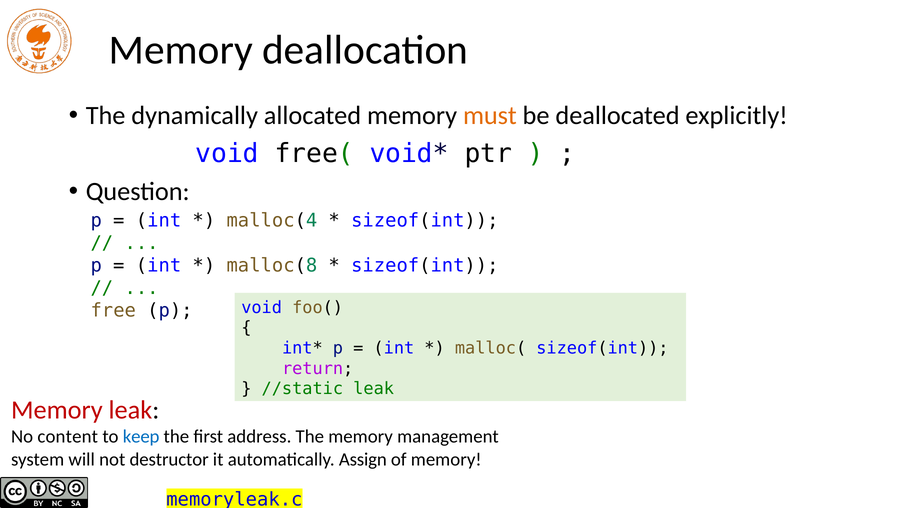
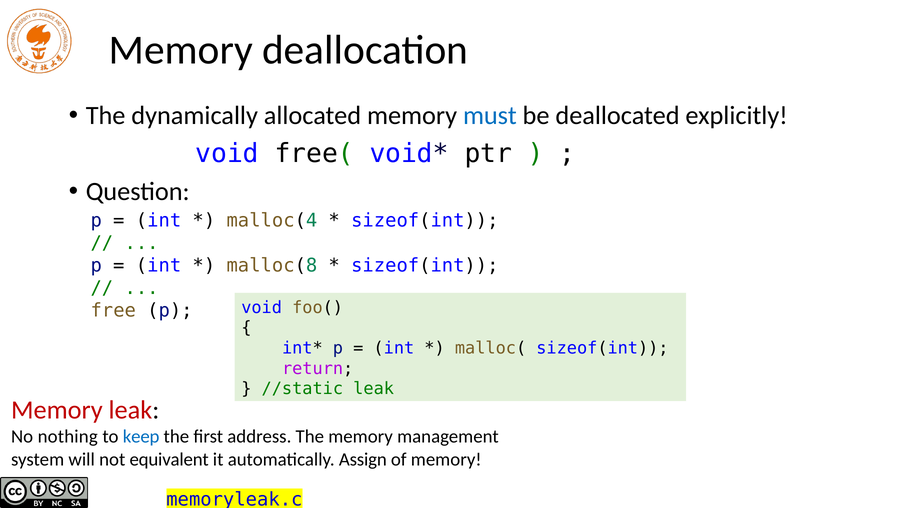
must colour: orange -> blue
content: content -> nothing
destructor: destructor -> equivalent
